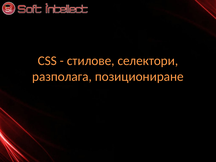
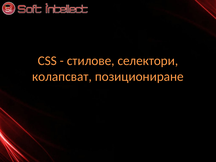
разполага: разполага -> колапсват
